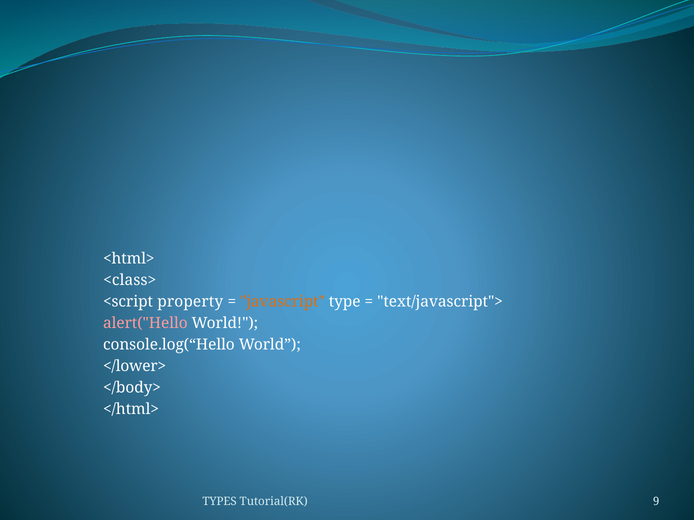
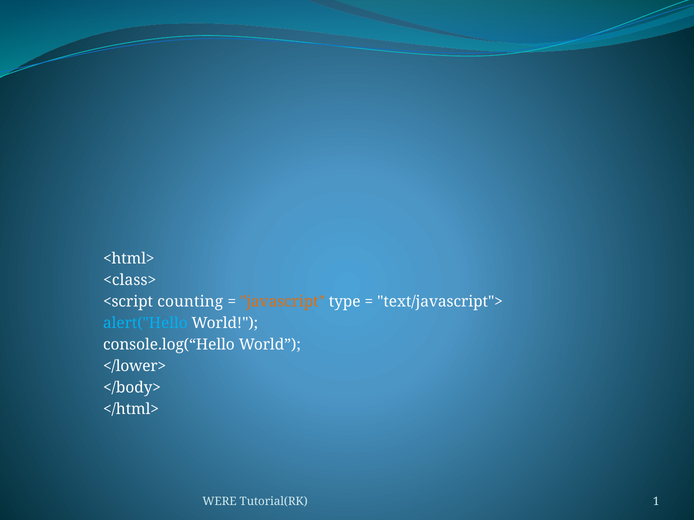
property: property -> counting
alert("Hello colour: pink -> light blue
TYPES: TYPES -> WERE
9: 9 -> 1
